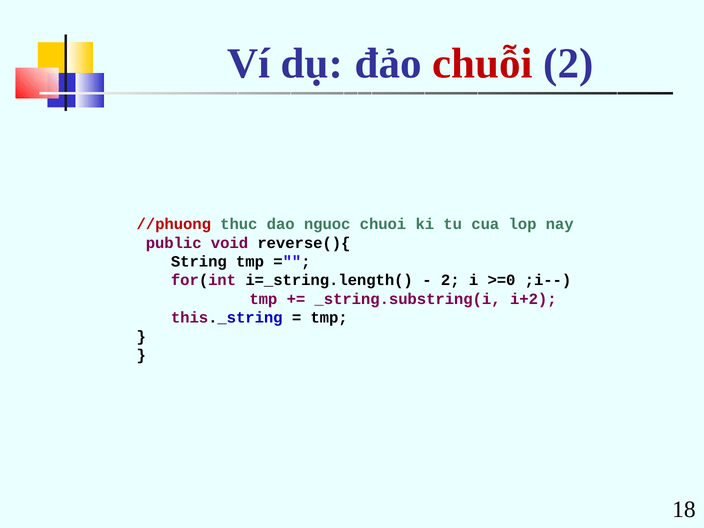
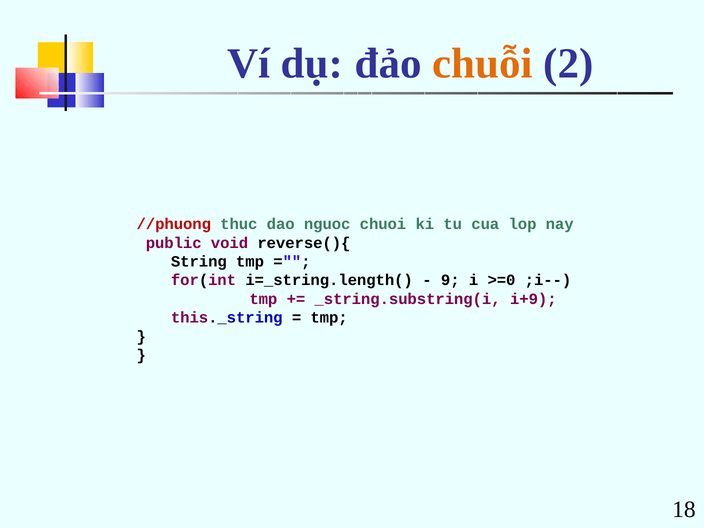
chuỗi colour: red -> orange
2 at (450, 280): 2 -> 9
i+2: i+2 -> i+9
